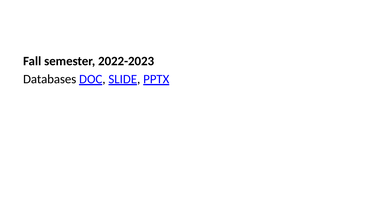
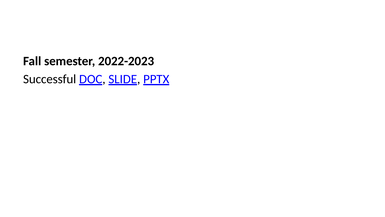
Databases: Databases -> Successful
